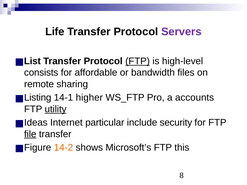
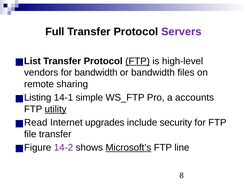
Life: Life -> Full
consists: consists -> vendors
for affordable: affordable -> bandwidth
higher: higher -> simple
Ideas: Ideas -> Read
particular: particular -> upgrades
file underline: present -> none
14-2 colour: orange -> purple
Microsoft’s underline: none -> present
this: this -> line
